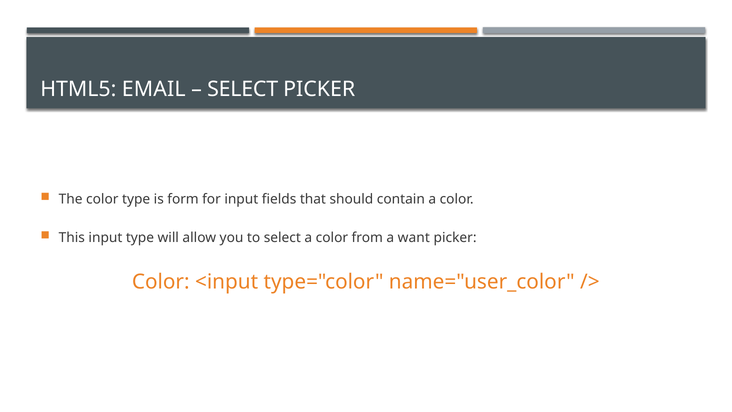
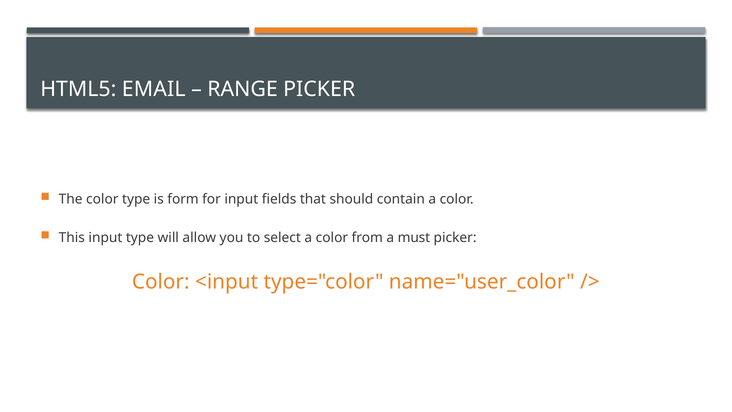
SELECT at (243, 89): SELECT -> RANGE
want: want -> must
